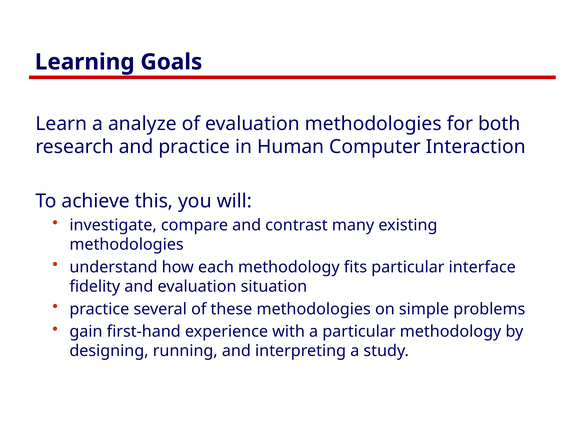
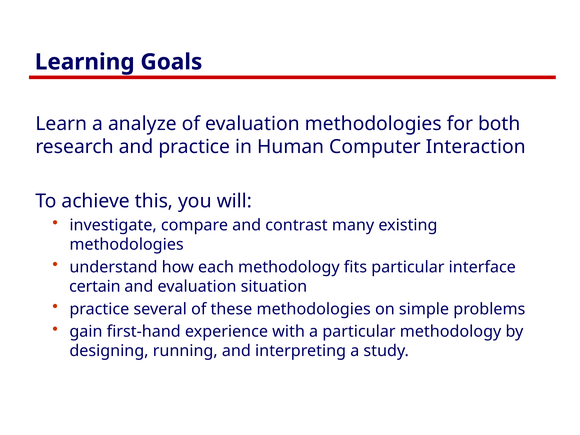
fidelity: fidelity -> certain
